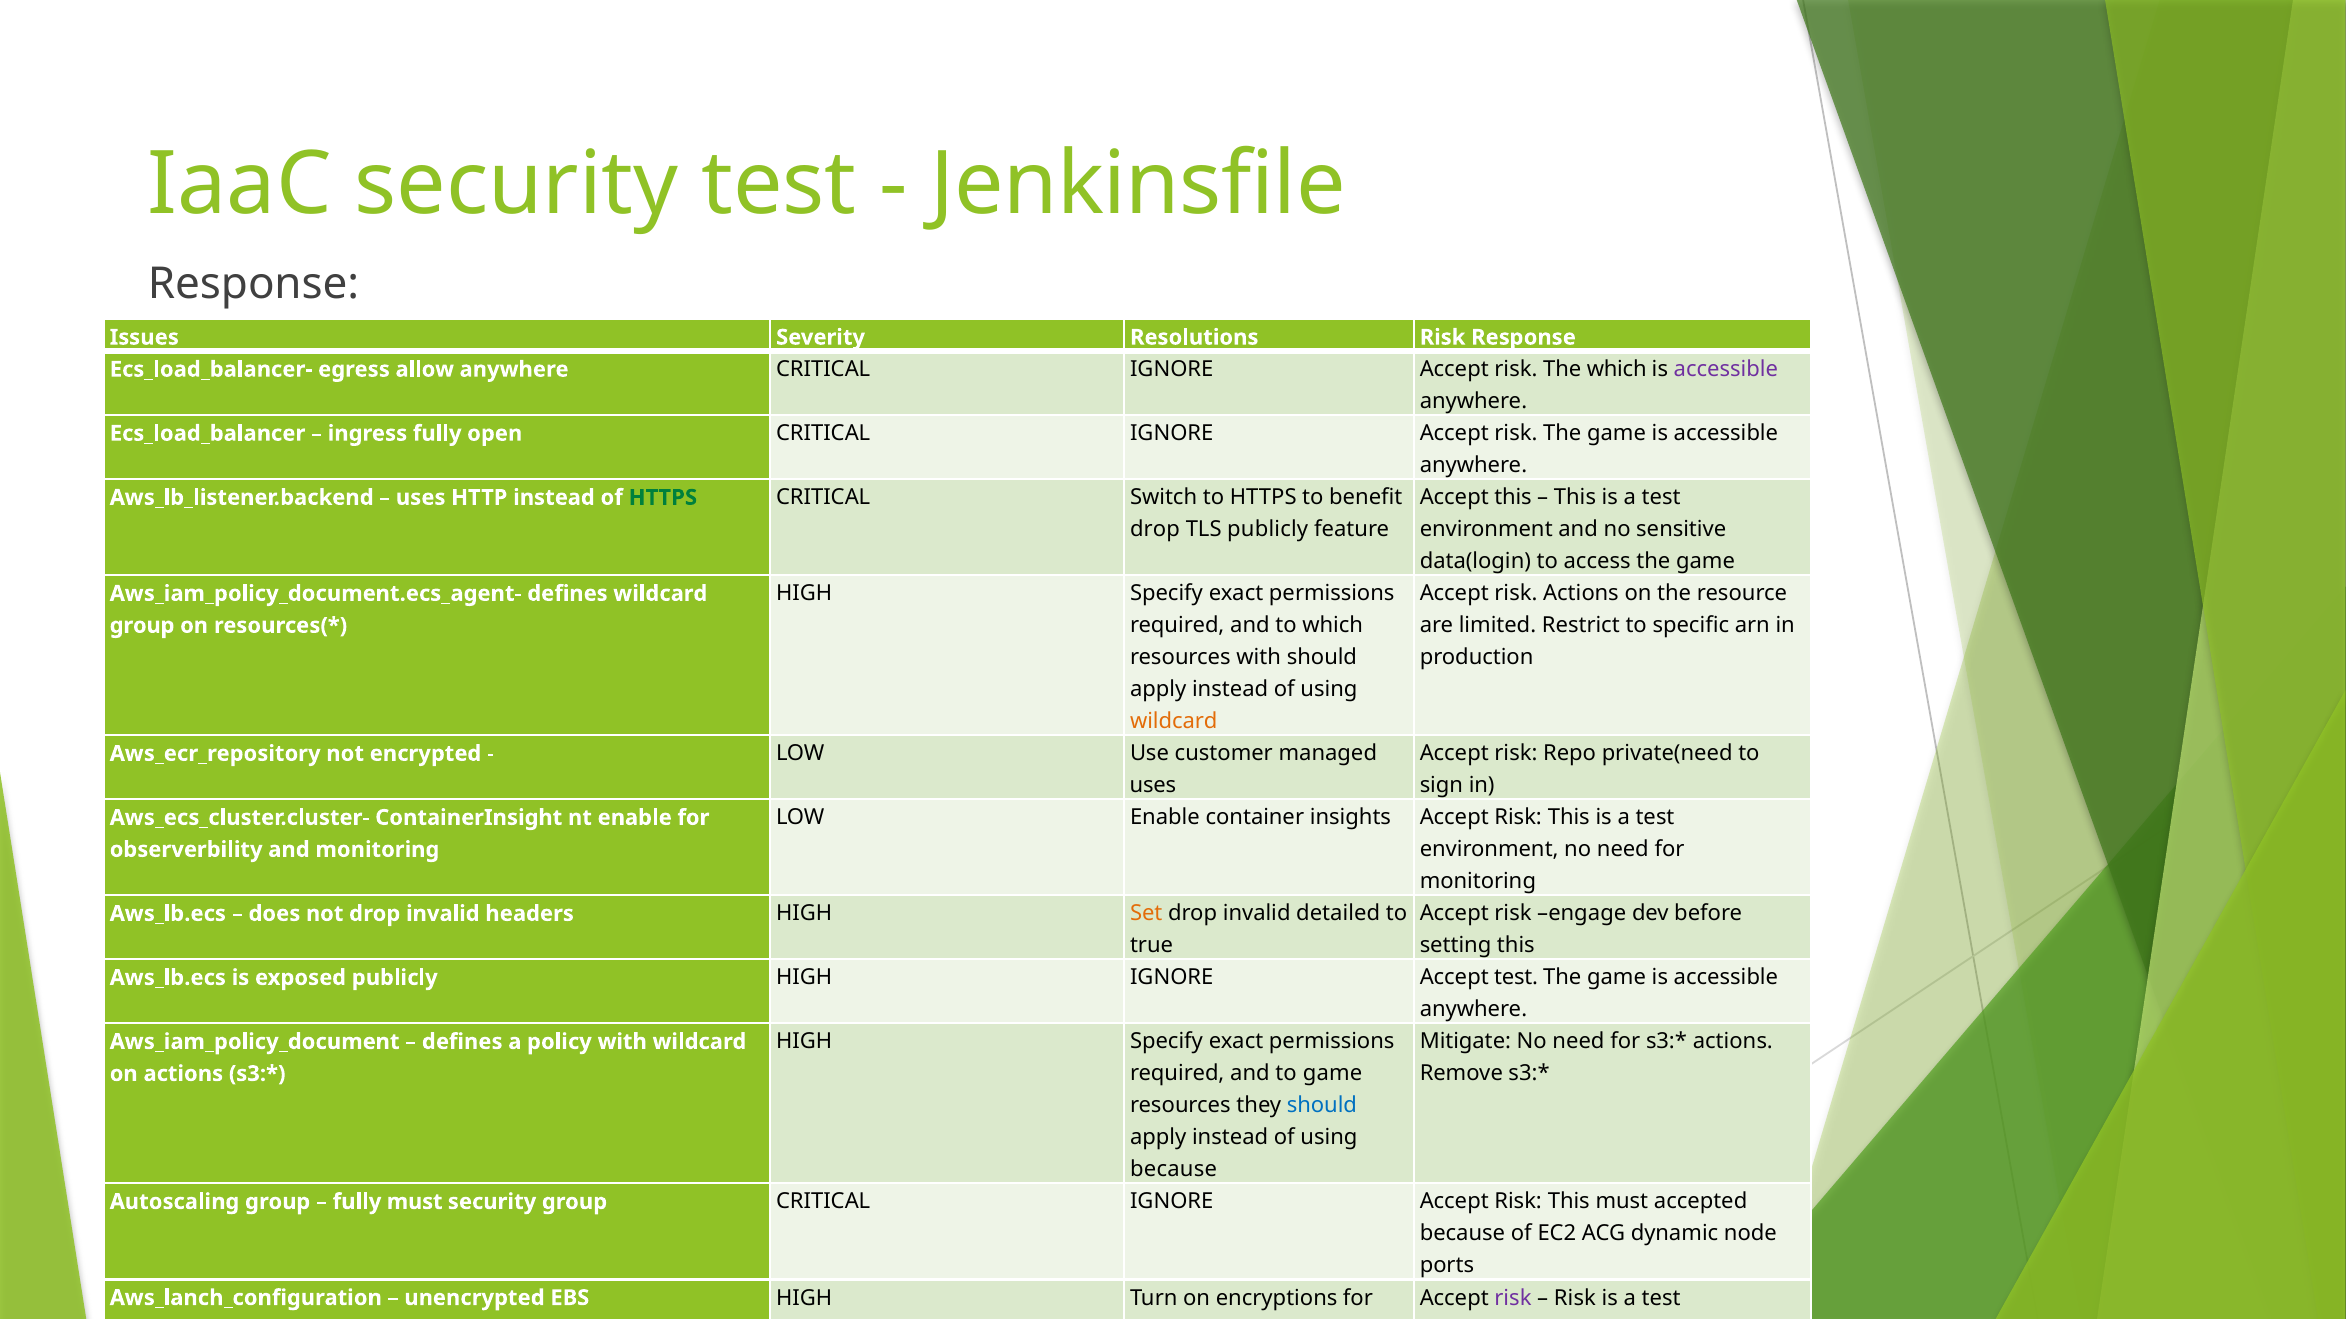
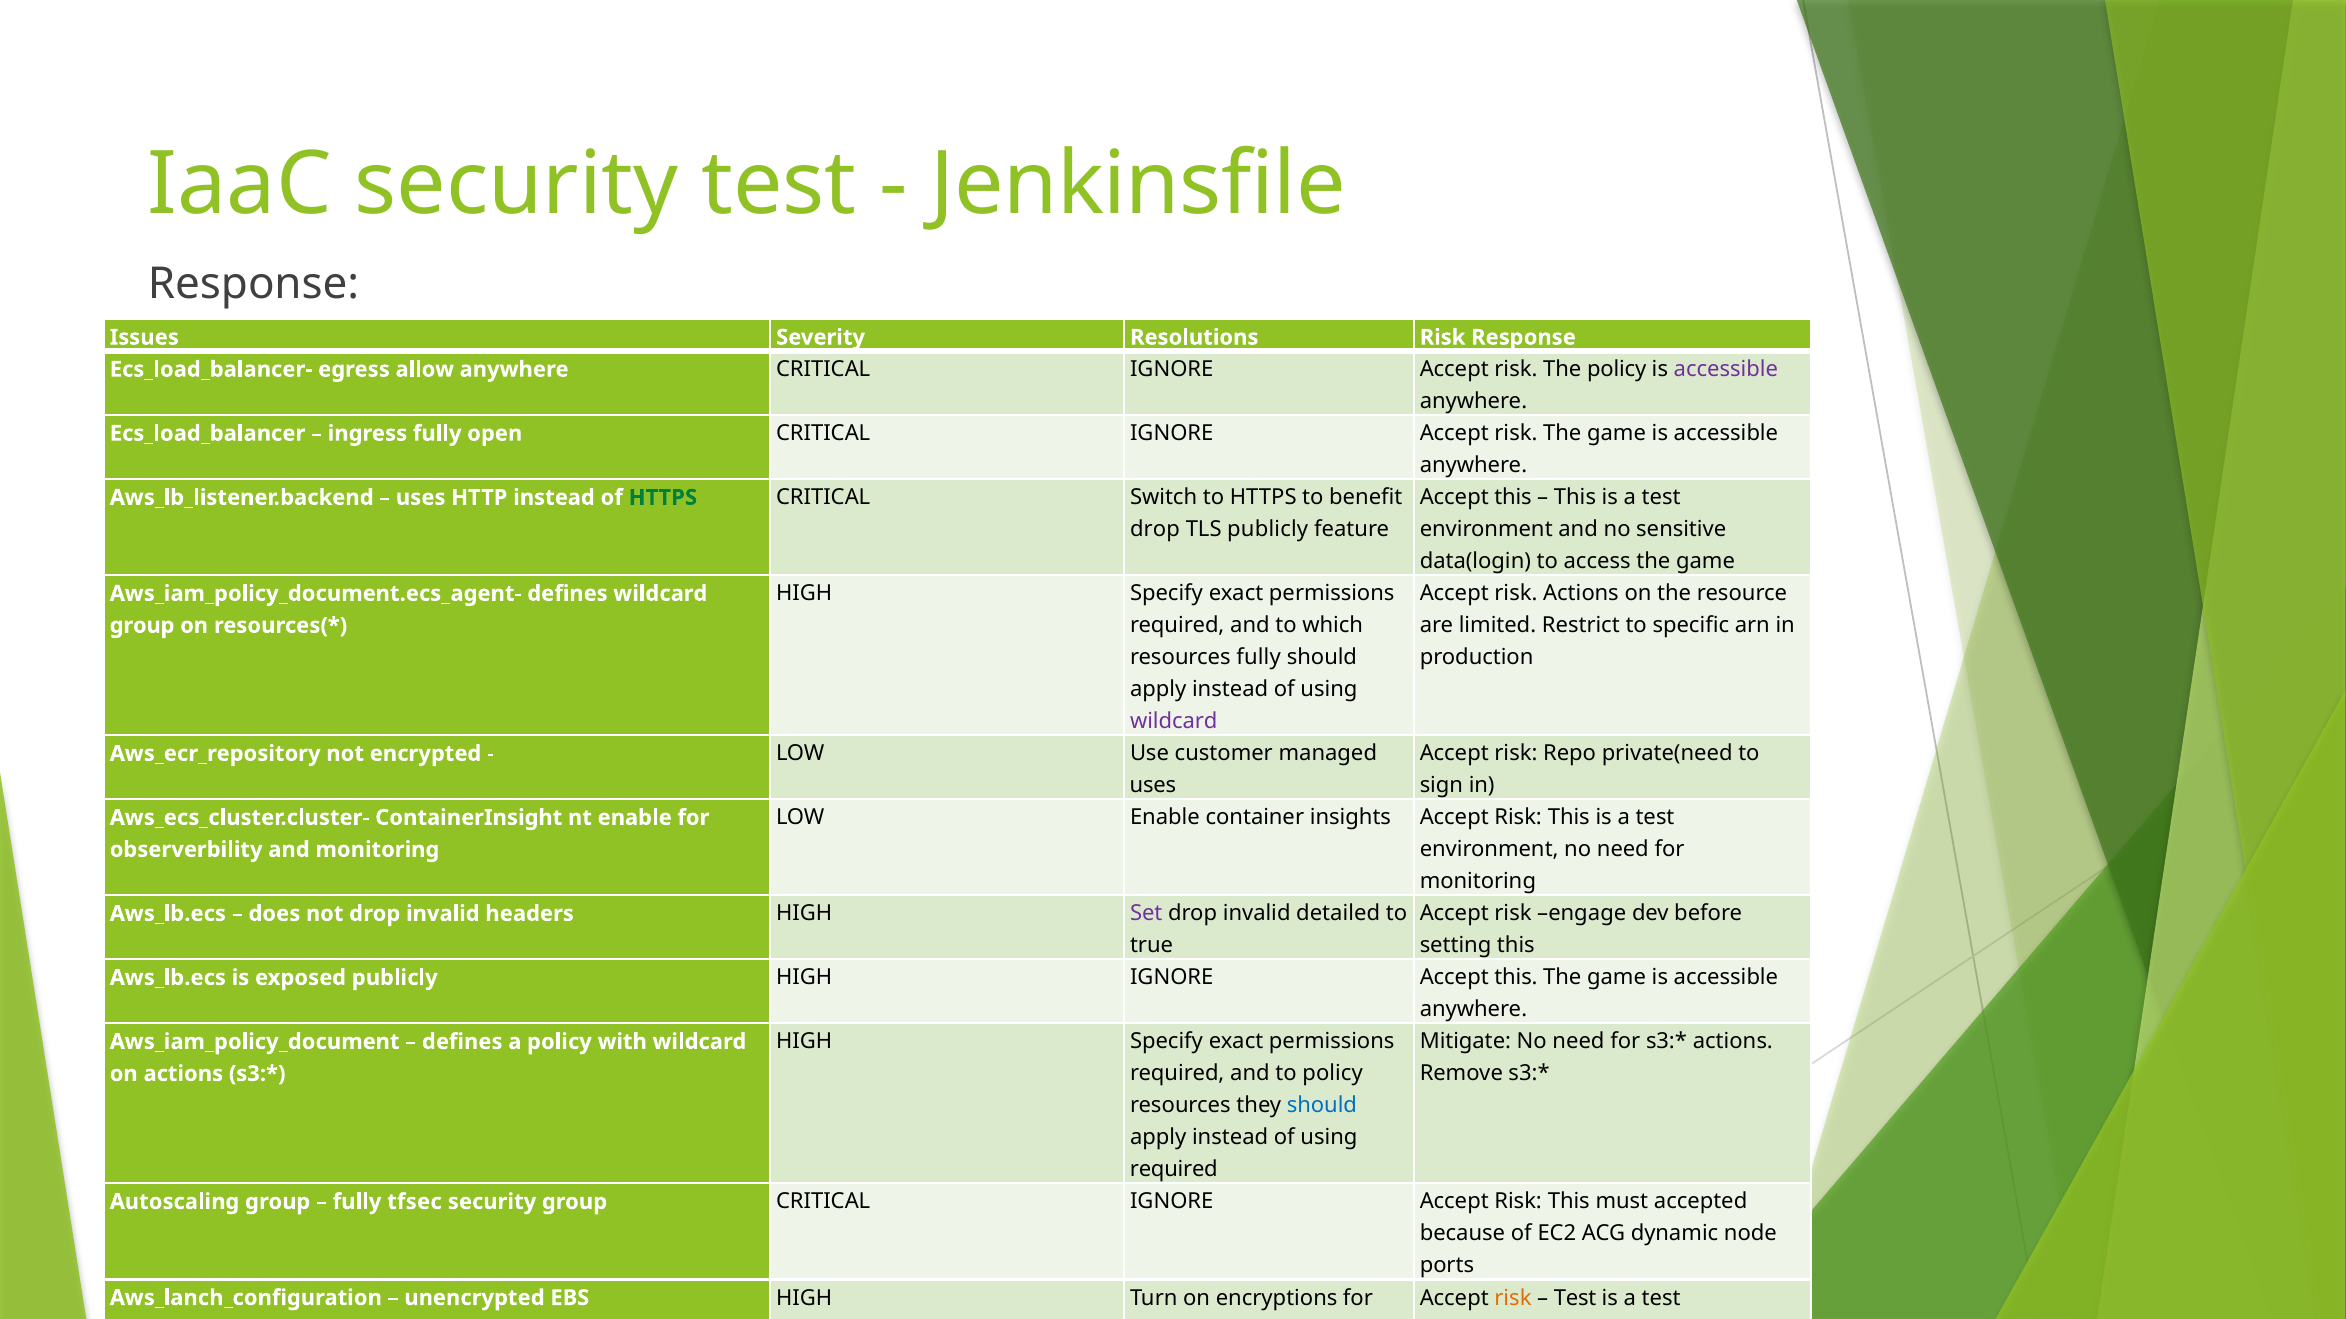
The which: which -> policy
resources with: with -> fully
wildcard at (1174, 722) colour: orange -> purple
Set colour: orange -> purple
IGNORE Accept test: test -> this
to game: game -> policy
because at (1174, 1170): because -> required
fully must: must -> tfsec
risk at (1513, 1298) colour: purple -> orange
Risk at (1575, 1298): Risk -> Test
